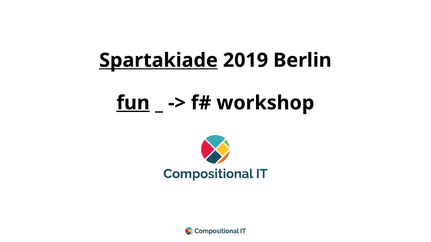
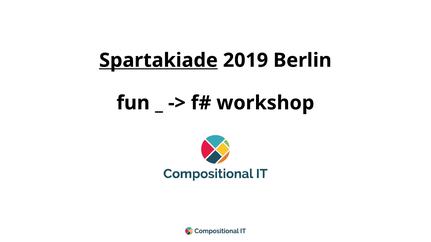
fun underline: present -> none
